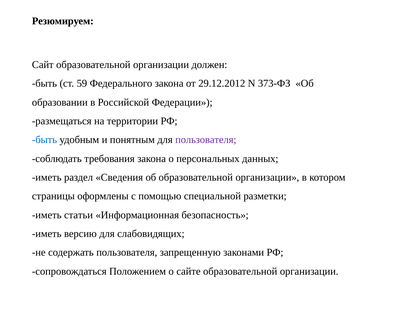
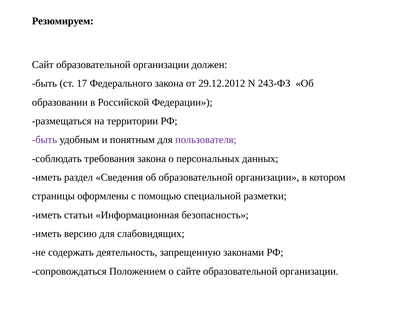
59: 59 -> 17
373-ФЗ: 373-ФЗ -> 243-ФЗ
быть at (44, 140) colour: blue -> purple
содержать пользователя: пользователя -> деятельность
